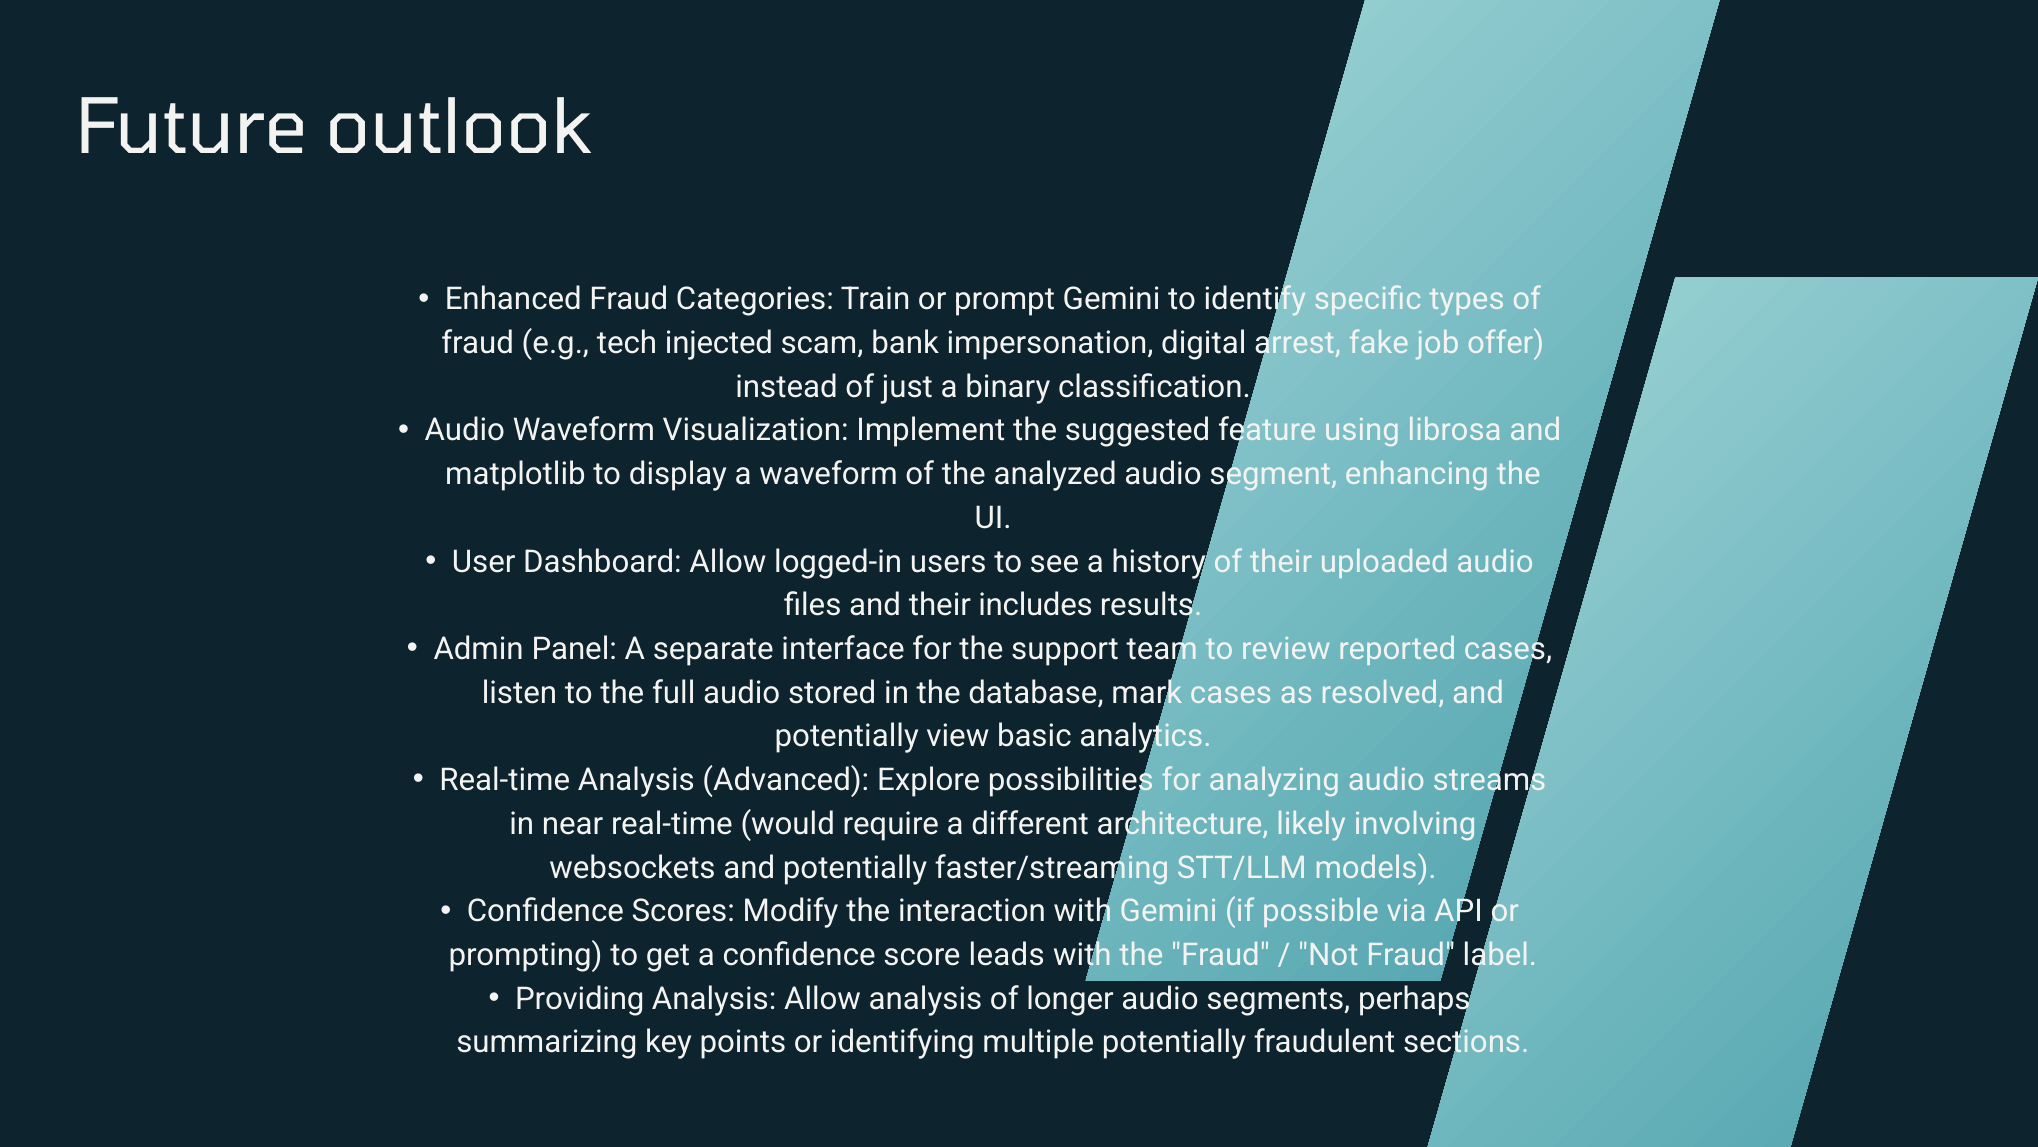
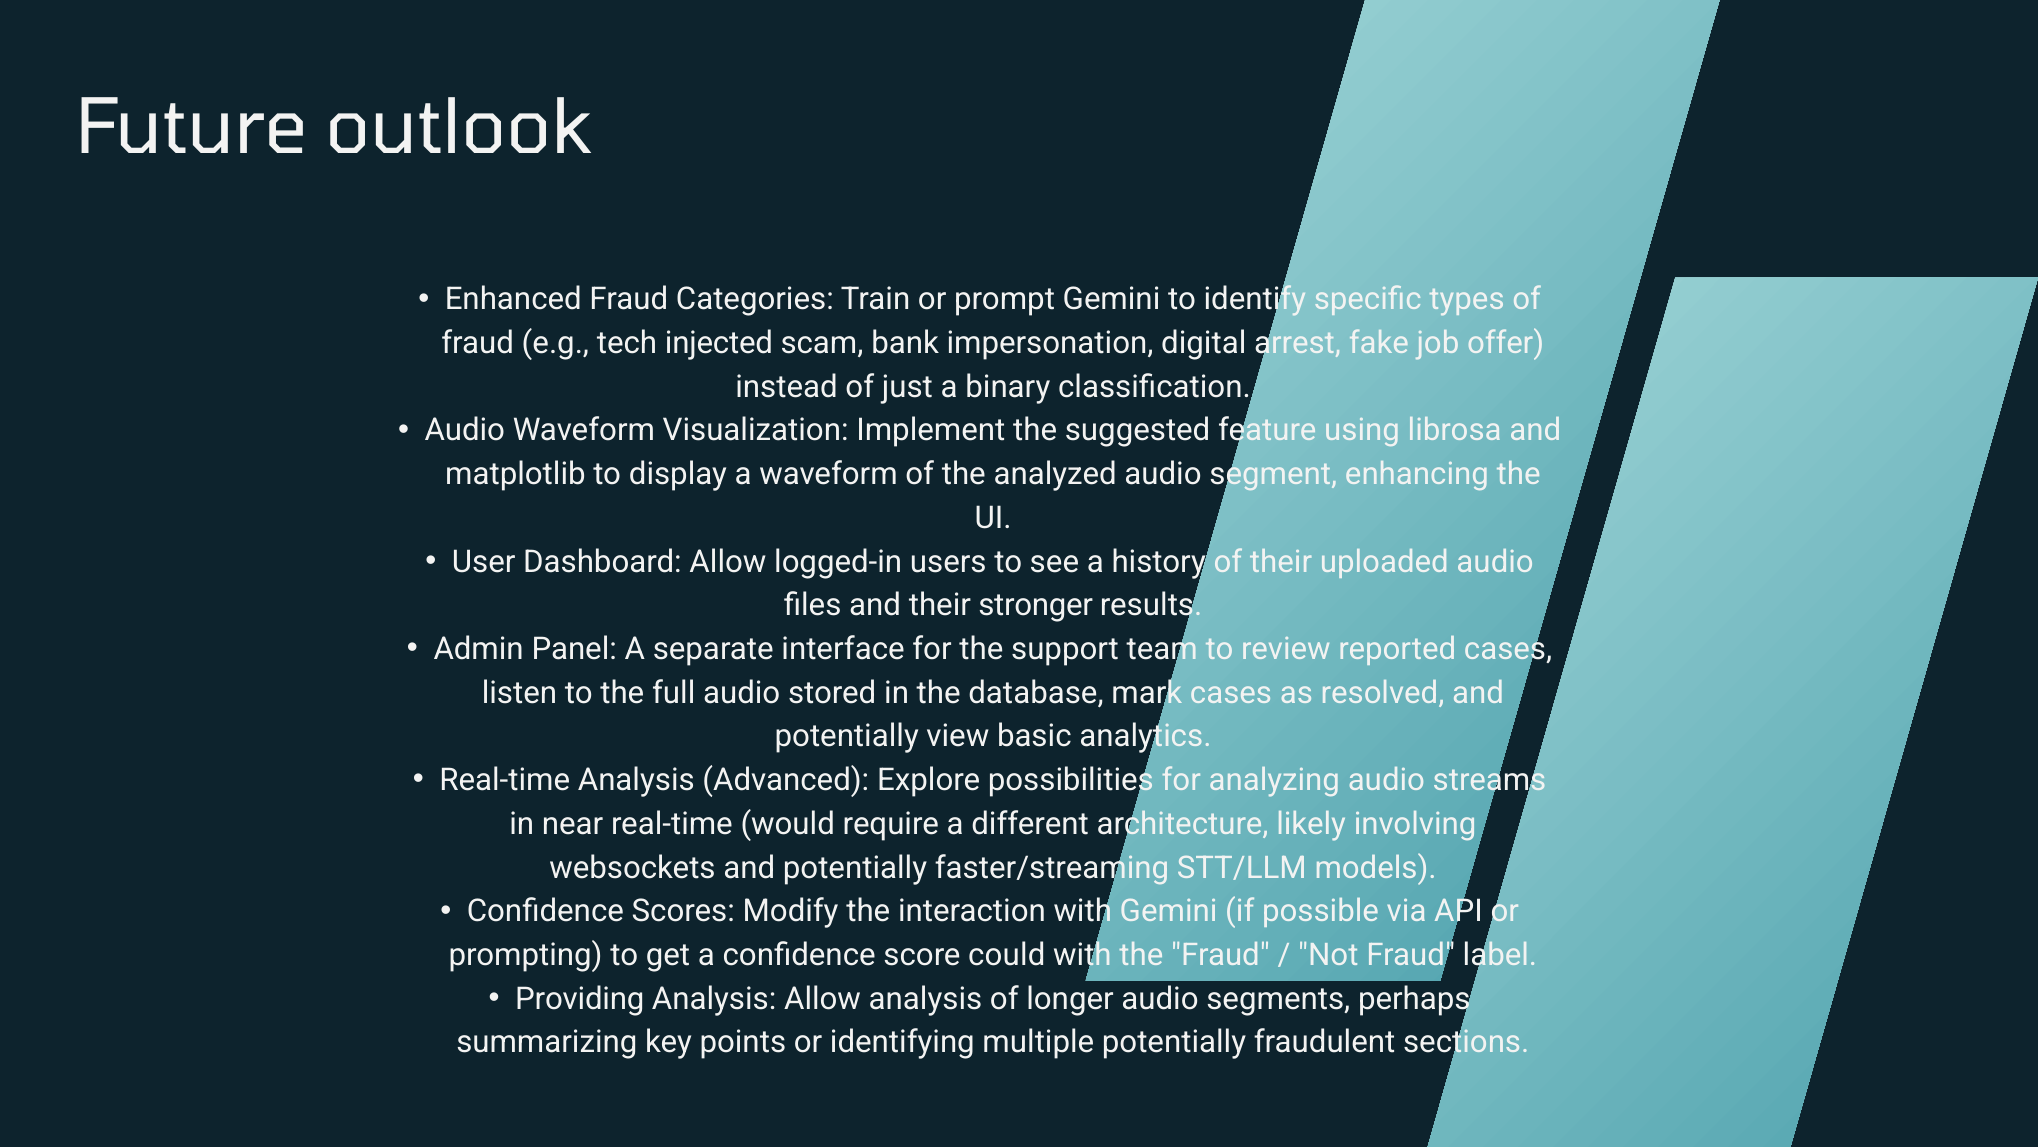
includes: includes -> stronger
leads: leads -> could
